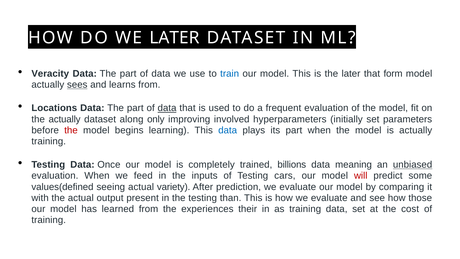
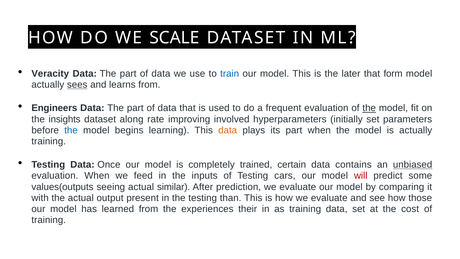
WE LATER: LATER -> SCALE
Locations: Locations -> Engineers
data at (167, 108) underline: present -> none
the at (369, 108) underline: none -> present
the actually: actually -> insights
only: only -> rate
the at (71, 130) colour: red -> blue
data at (228, 130) colour: blue -> orange
billions: billions -> certain
meaning: meaning -> contains
values(defined: values(defined -> values(outputs
variety: variety -> similar
